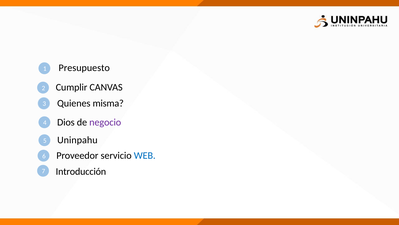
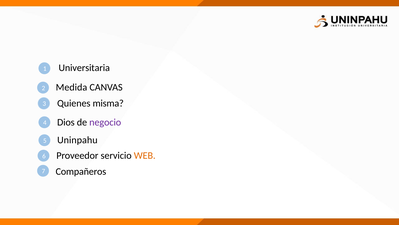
Presupuesto: Presupuesto -> Universitaria
Cumplir: Cumplir -> Medida
WEB colour: blue -> orange
Introducción: Introducción -> Compañeros
